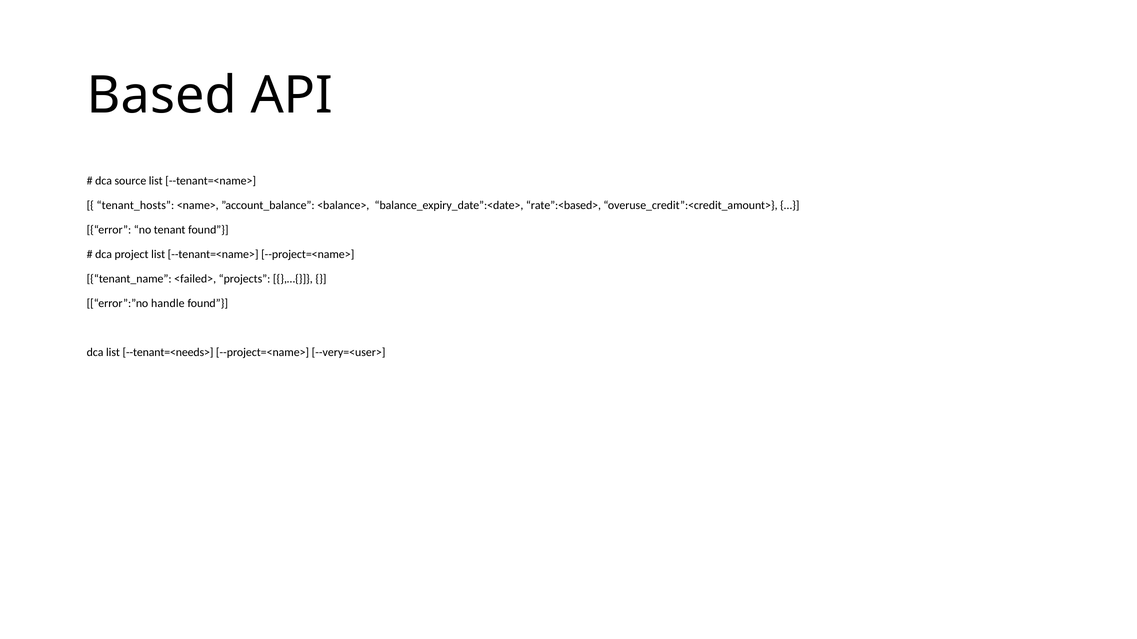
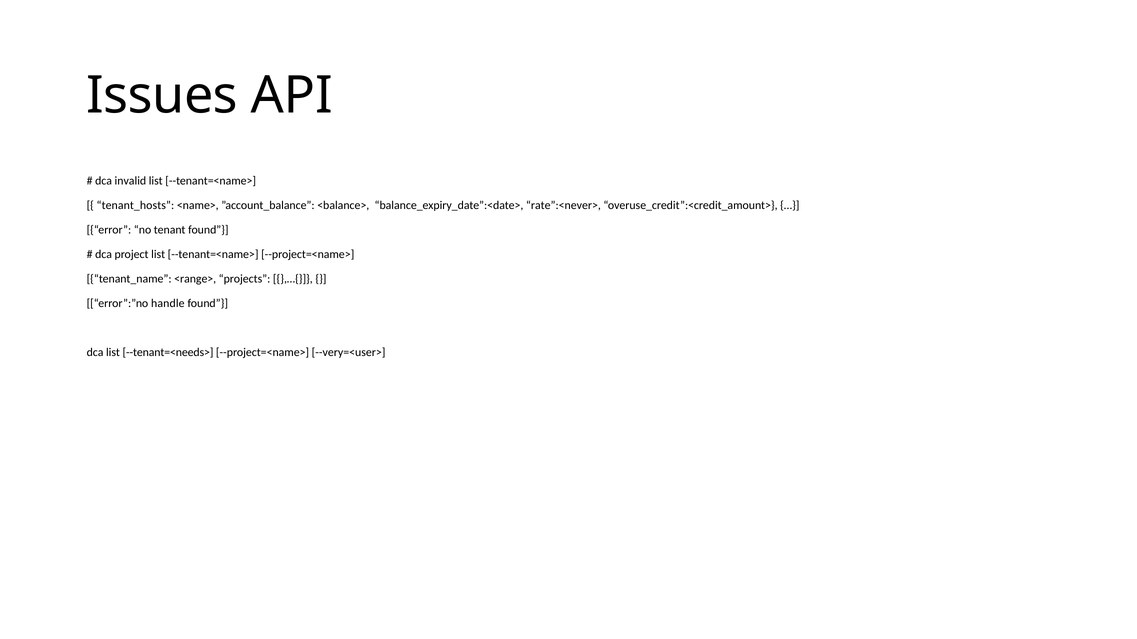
Based: Based -> Issues
source: source -> invalid
rate”:<based>: rate”:<based> -> rate”:<never>
<failed>: <failed> -> <range>
